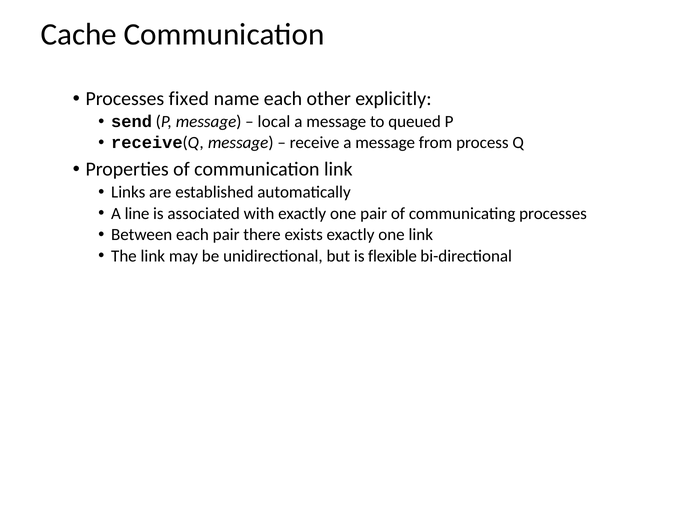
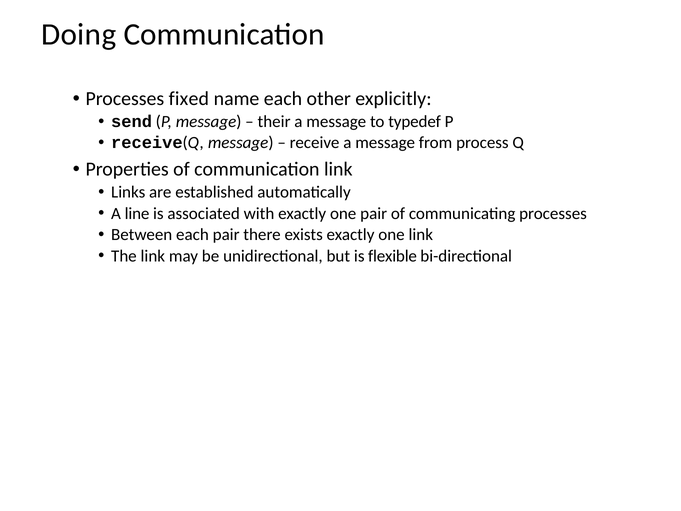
Cache: Cache -> Doing
local: local -> their
queued: queued -> typedef
